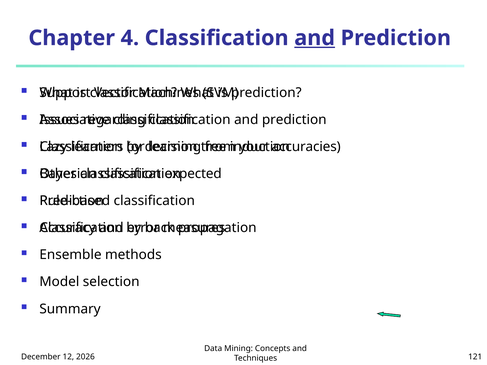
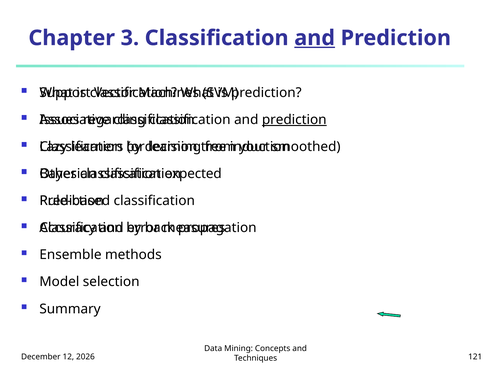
4: 4 -> 3
prediction at (294, 120) underline: none -> present
accuracies: accuracies -> smoothed
